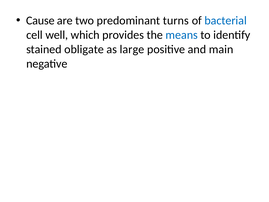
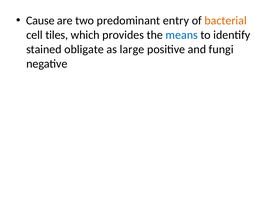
turns: turns -> entry
bacterial colour: blue -> orange
well: well -> tiles
main: main -> fungi
